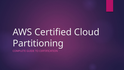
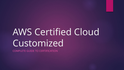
Partitioning: Partitioning -> Customized
